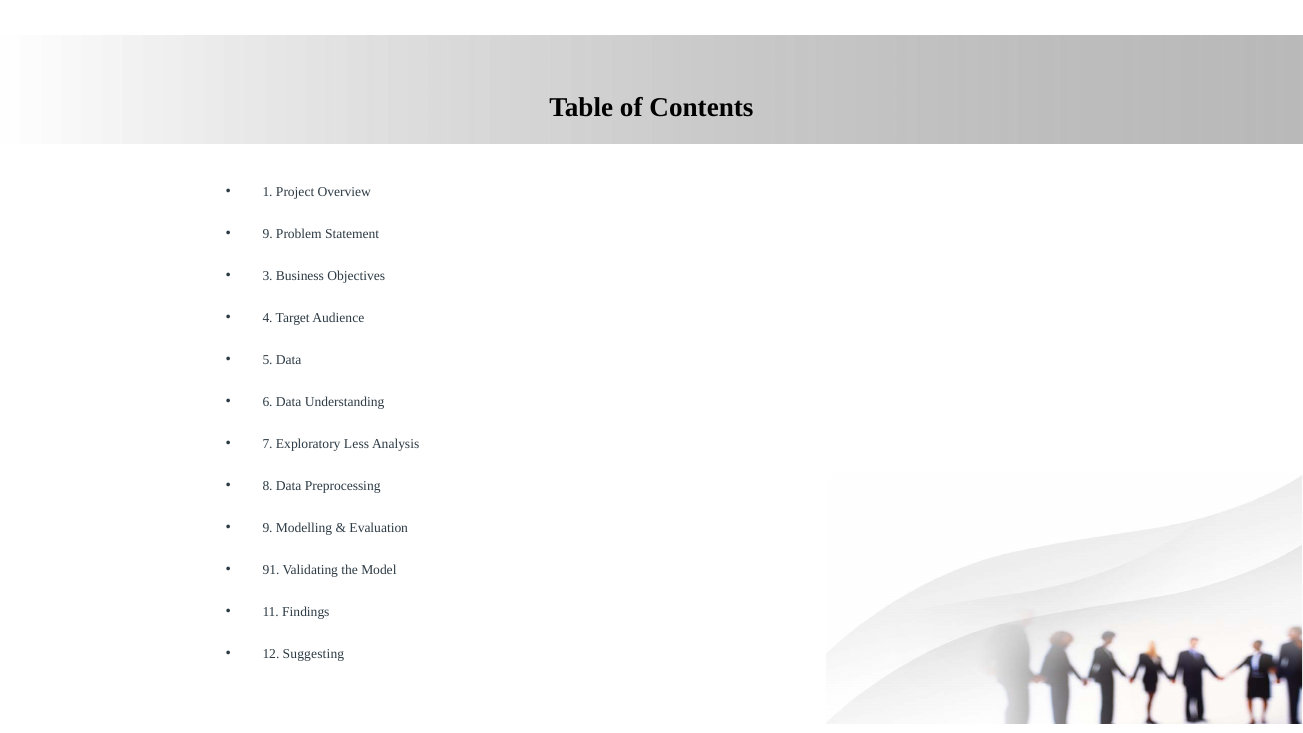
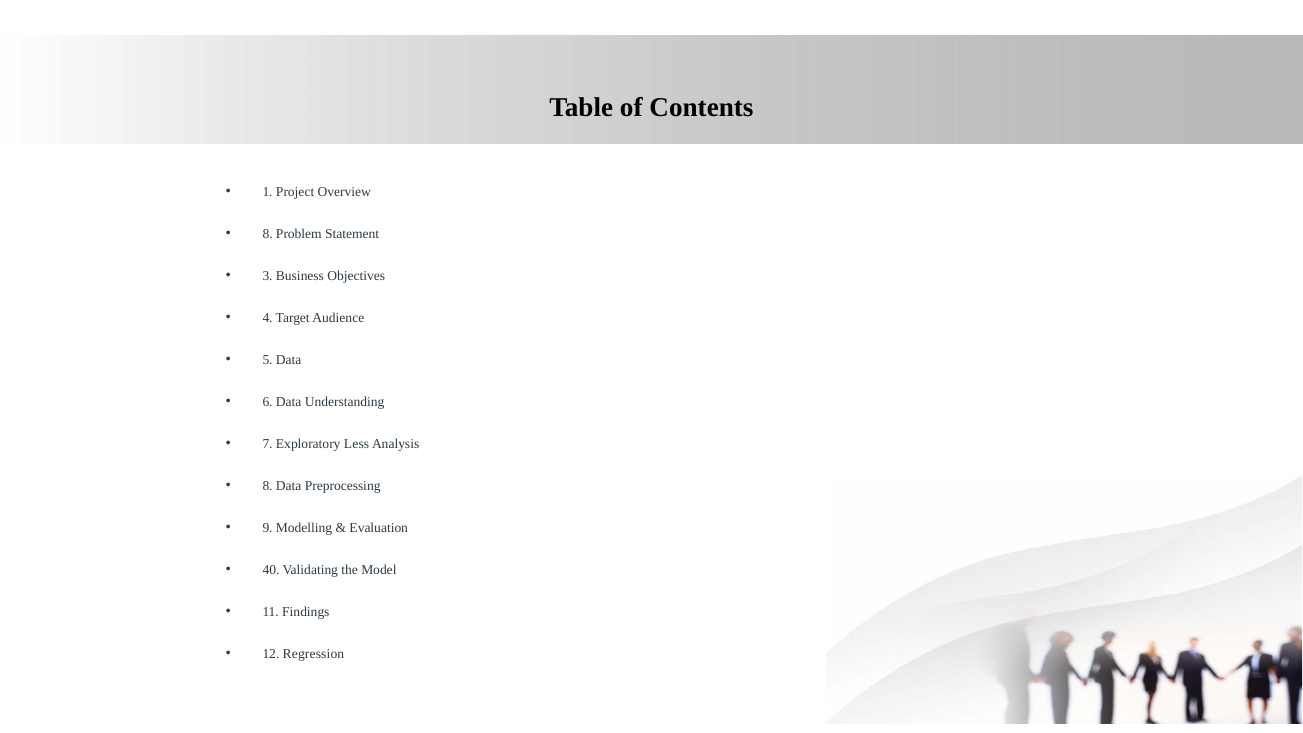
9 at (268, 234): 9 -> 8
91: 91 -> 40
Suggesting: Suggesting -> Regression
